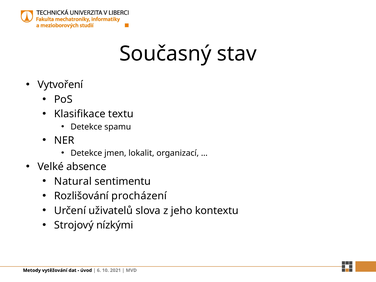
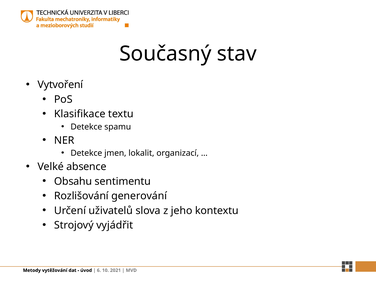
Natural: Natural -> Obsahu
procházení: procházení -> generování
nízkými: nízkými -> vyjádřit
